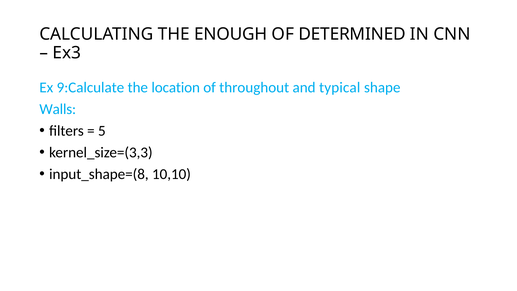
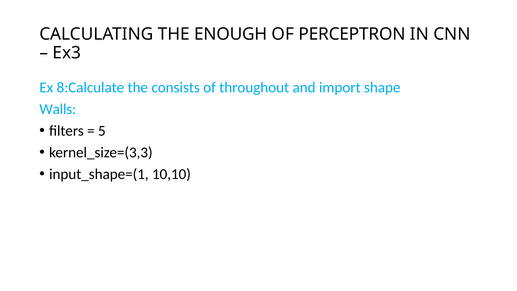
DETERMINED: DETERMINED -> PERCEPTRON
9:Calculate: 9:Calculate -> 8:Calculate
location: location -> consists
typical: typical -> import
input_shape=(8: input_shape=(8 -> input_shape=(1
